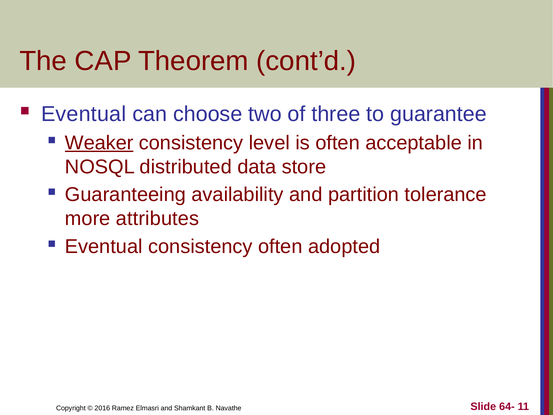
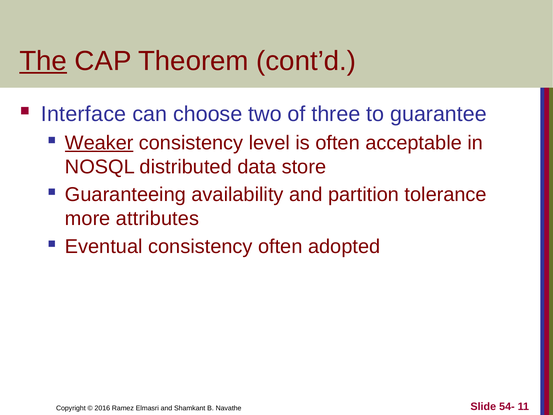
The underline: none -> present
Eventual at (84, 114): Eventual -> Interface
64-: 64- -> 54-
